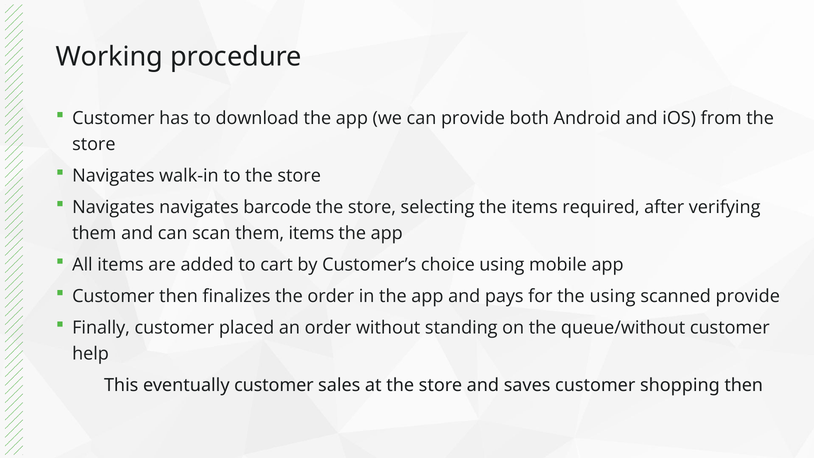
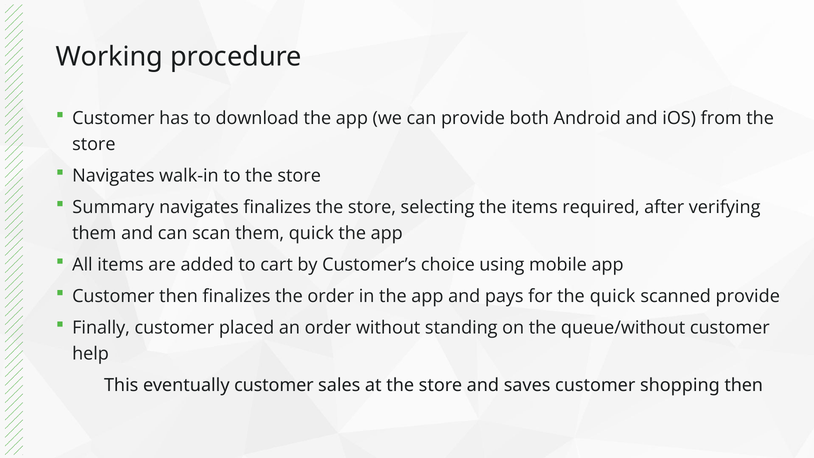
Navigates at (113, 207): Navigates -> Summary
navigates barcode: barcode -> finalizes
them items: items -> quick
the using: using -> quick
